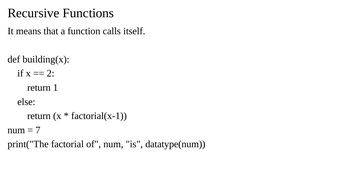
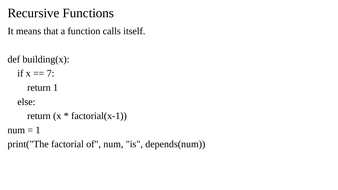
2: 2 -> 7
7 at (38, 130): 7 -> 1
datatype(num: datatype(num -> depends(num
